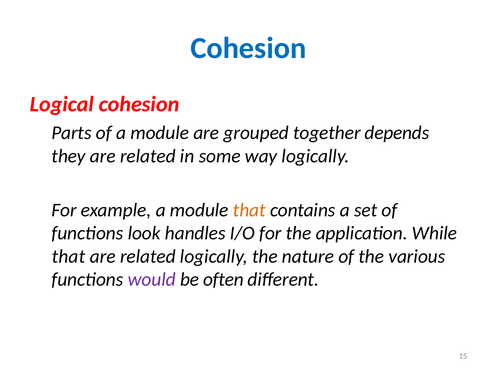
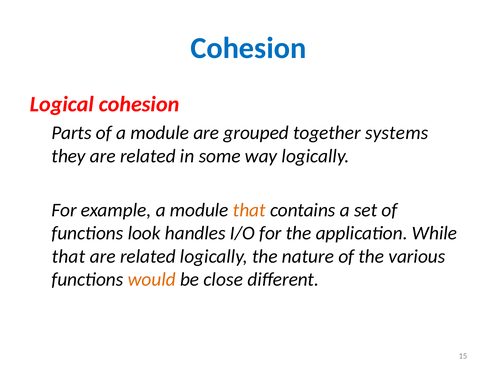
depends: depends -> systems
would colour: purple -> orange
often: often -> close
